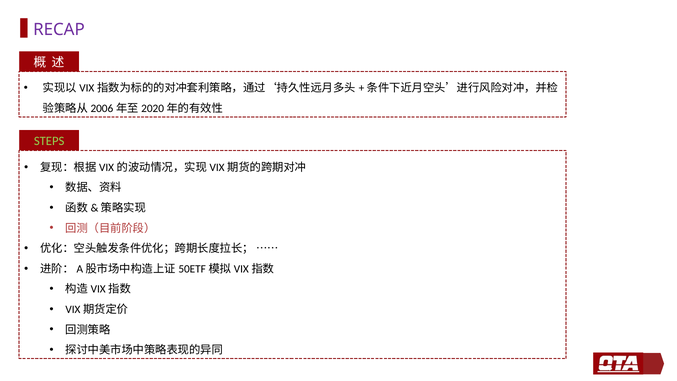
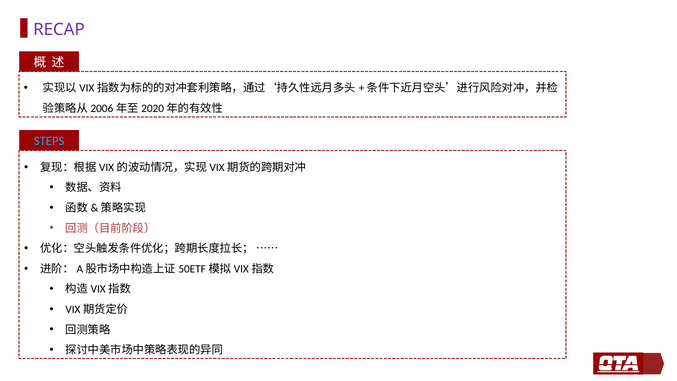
STEPS colour: light green -> light blue
